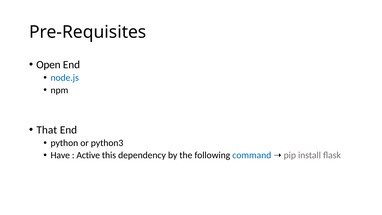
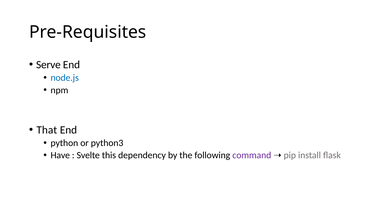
Open: Open -> Serve
Active: Active -> Svelte
command colour: blue -> purple
